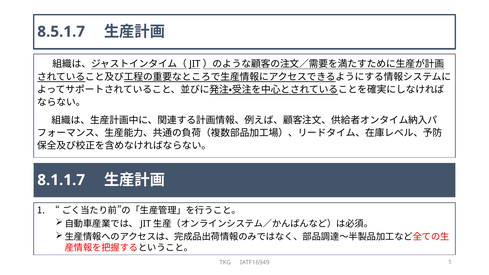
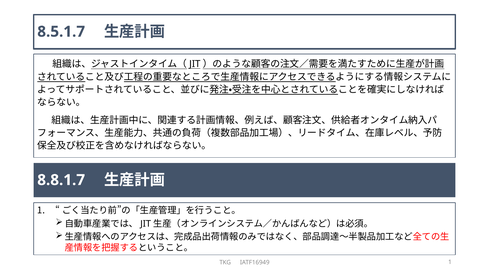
8.1.1.7: 8.1.1.7 -> 8.8.1.7
